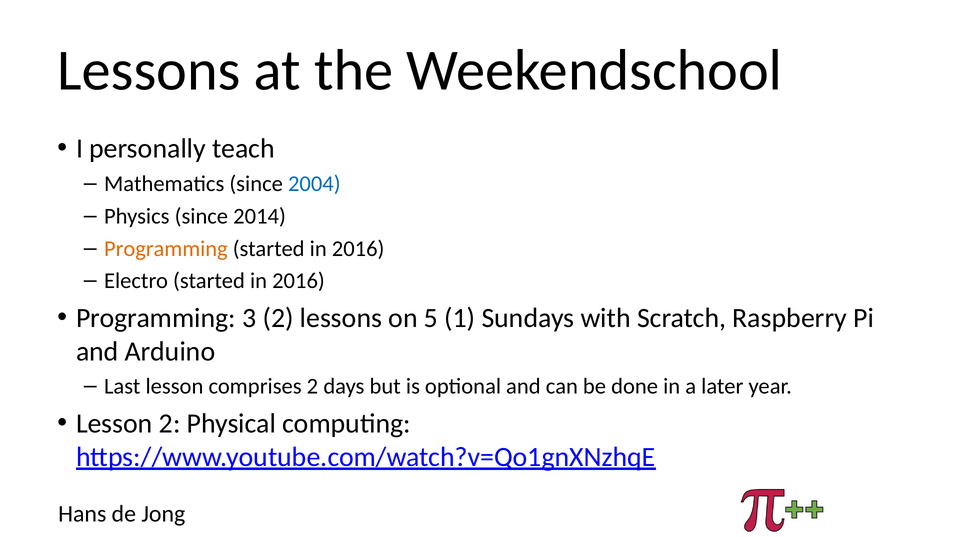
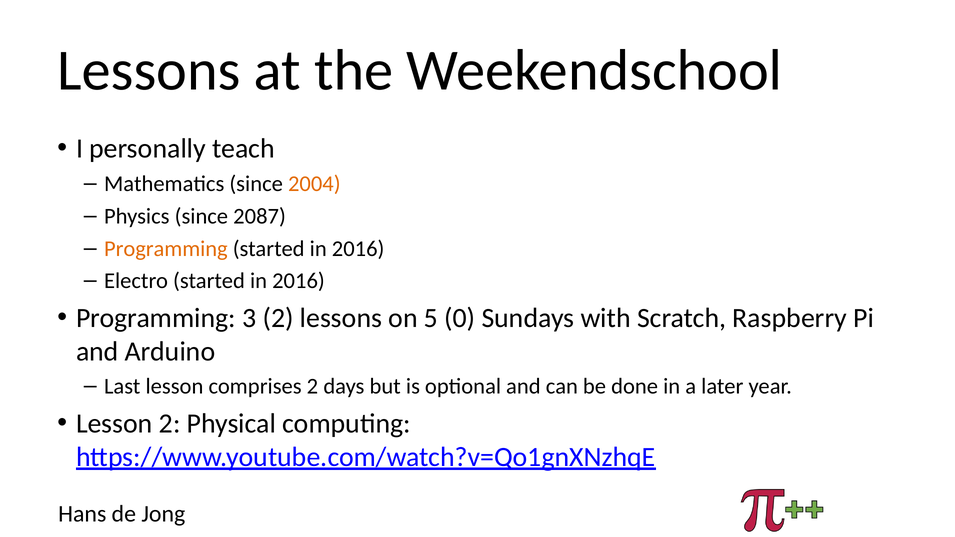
2004 colour: blue -> orange
2014: 2014 -> 2087
1: 1 -> 0
